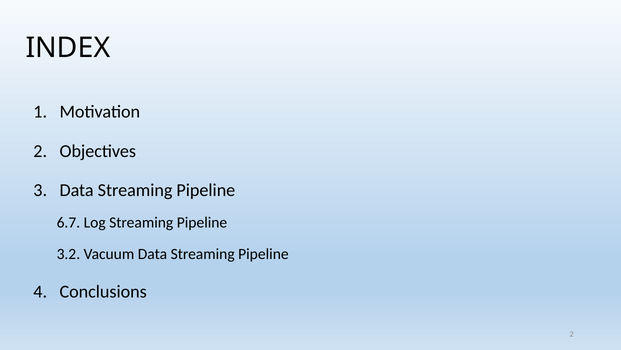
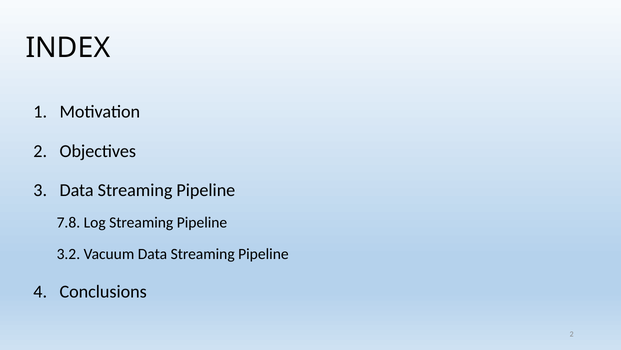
6.7: 6.7 -> 7.8
